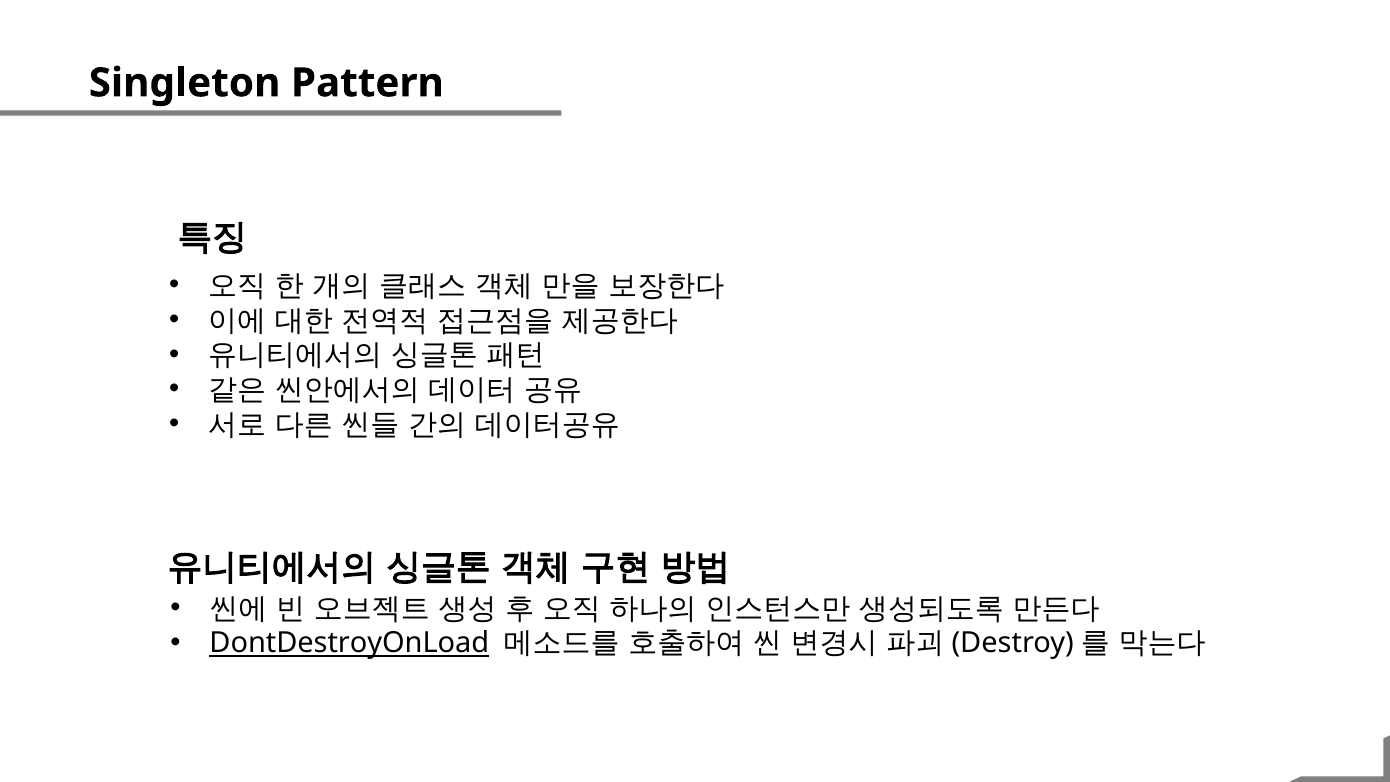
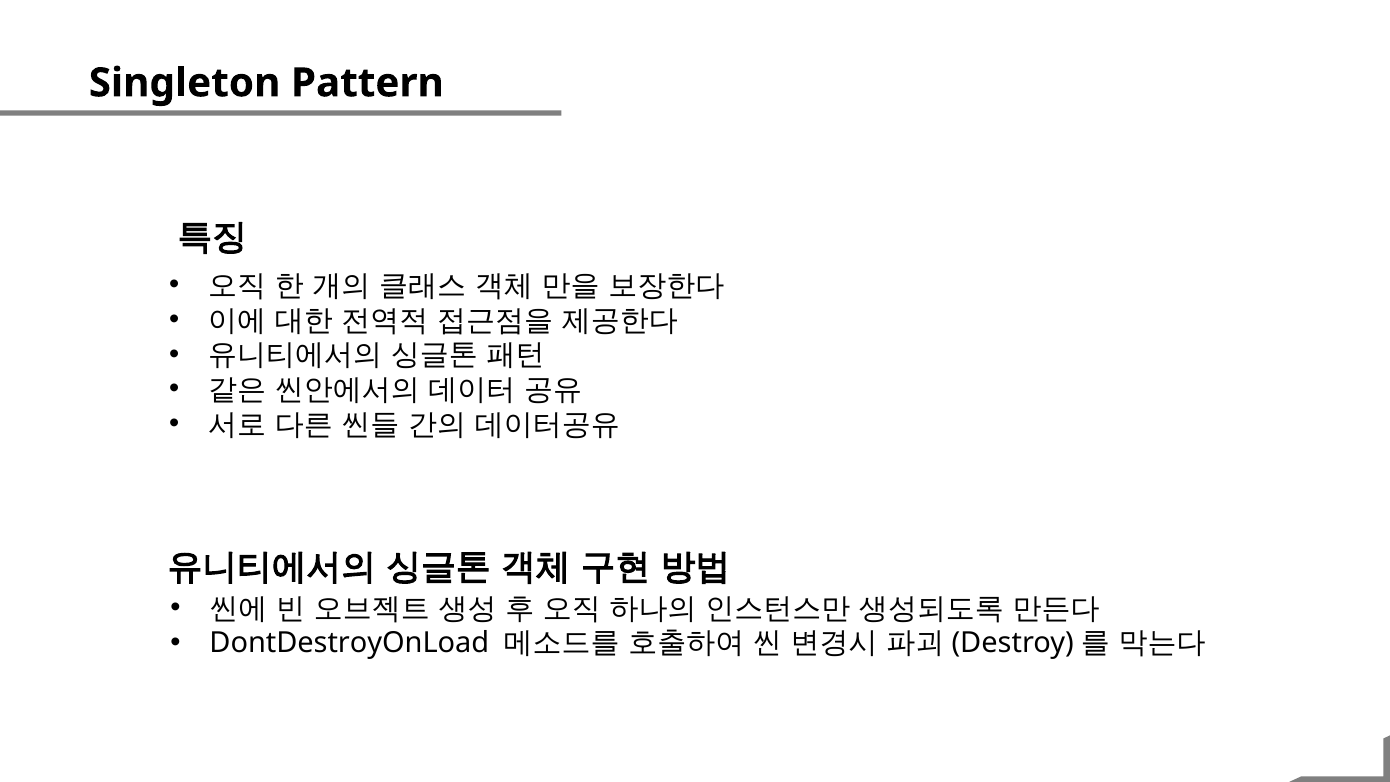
DontDestroyOnLoad underline: present -> none
